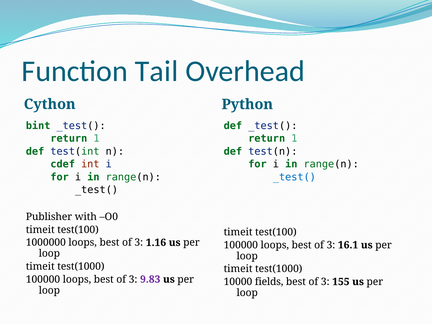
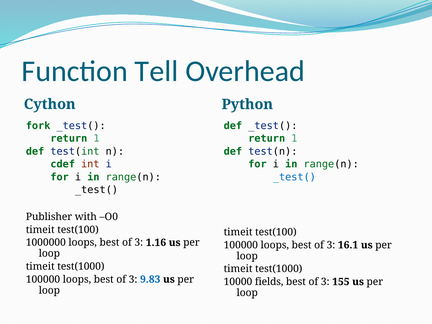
Tail: Tail -> Tell
bint: bint -> fork
9.83 colour: purple -> blue
